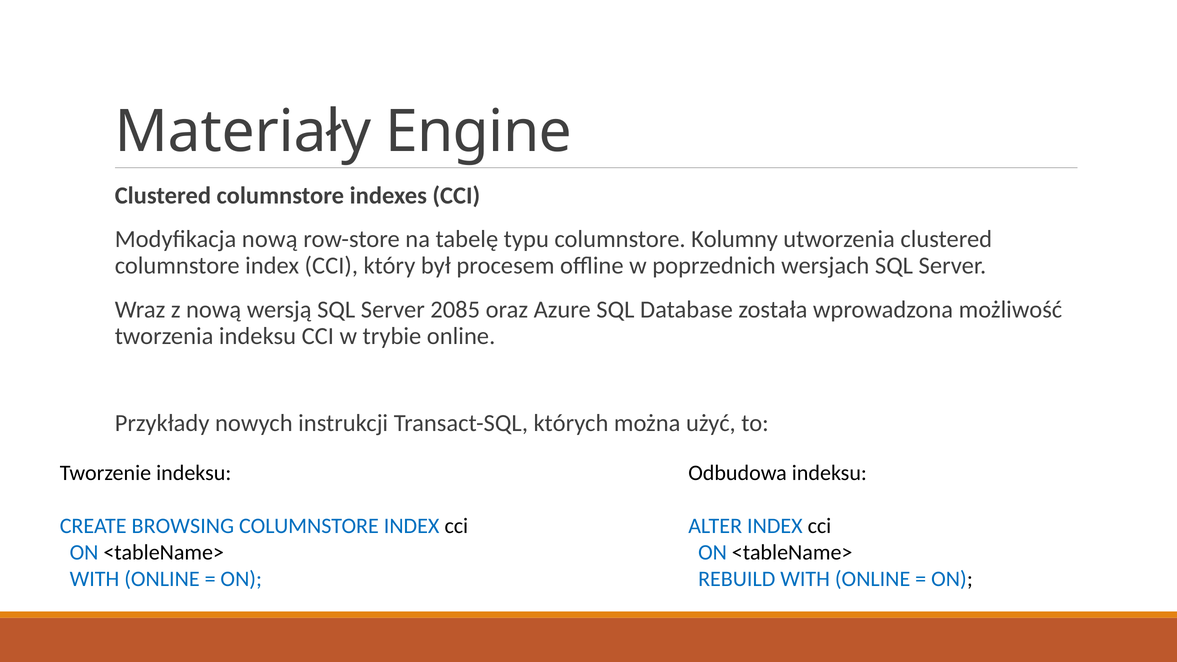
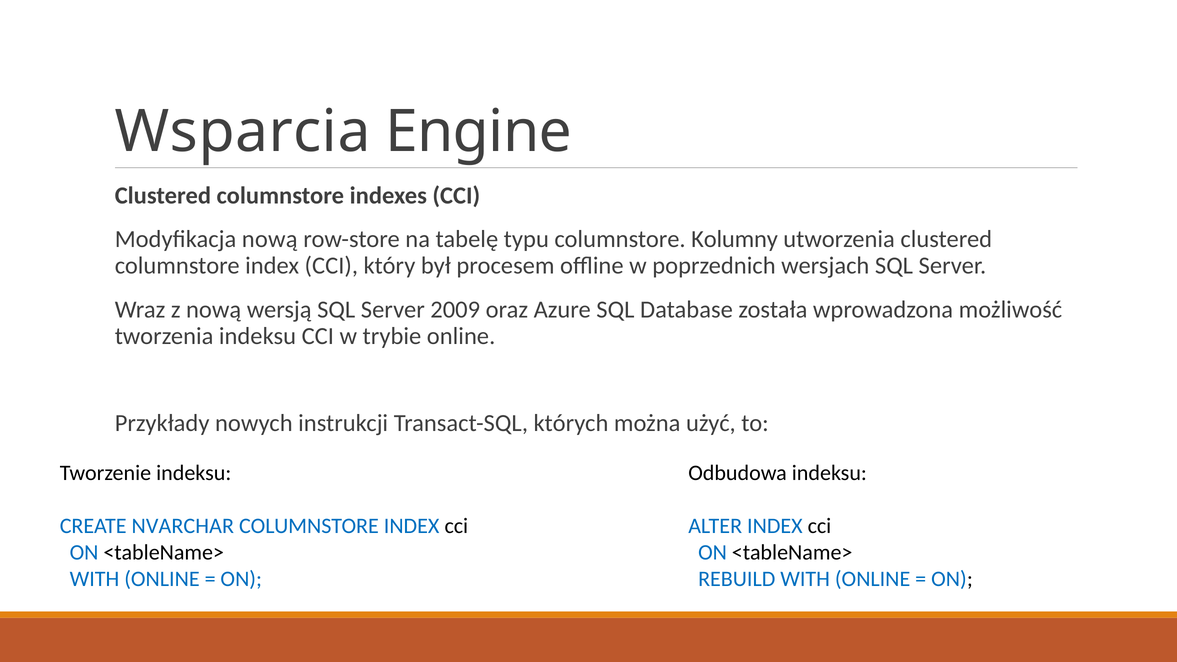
Materiały: Materiały -> Wsparcia
2085: 2085 -> 2009
BROWSING: BROWSING -> NVARCHAR
